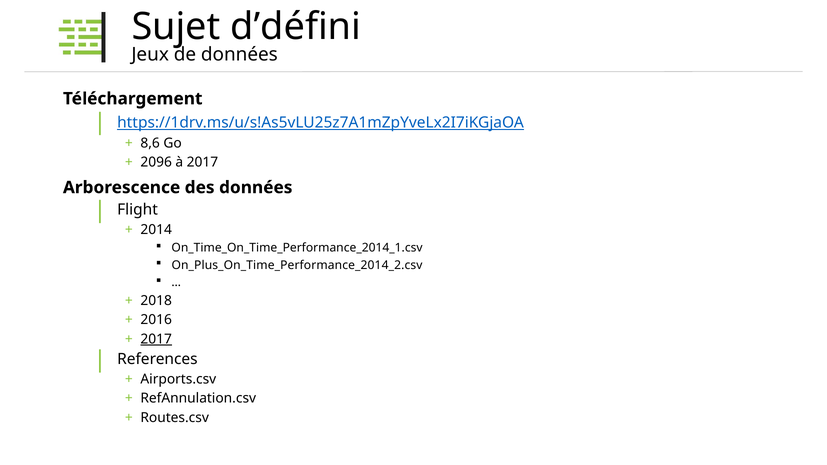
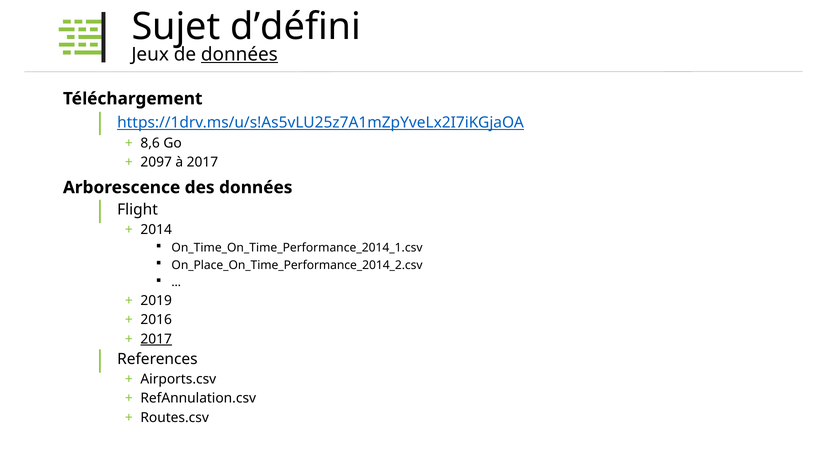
données at (239, 55) underline: none -> present
2096: 2096 -> 2097
On_Plus_On_Time_Performance_2014_2.csv: On_Plus_On_Time_Performance_2014_2.csv -> On_Place_On_Time_Performance_2014_2.csv
2018: 2018 -> 2019
